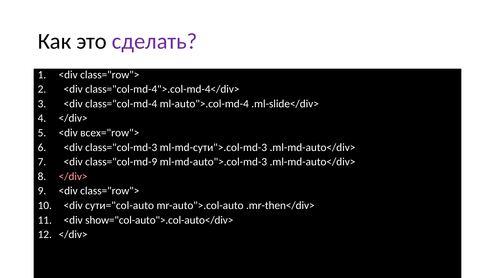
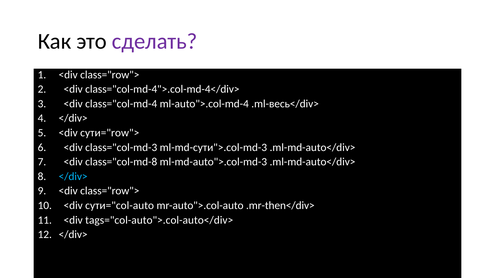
.ml-slide</div>: .ml-slide</div> -> .ml-весь</div>
всех="row">: всех="row"> -> сути="row">
class="col-md-9: class="col-md-9 -> class="col-md-8
</div> at (73, 177) colour: pink -> light blue
show="col-auto">.col-auto</div>: show="col-auto">.col-auto</div> -> tags="col-auto">.col-auto</div>
